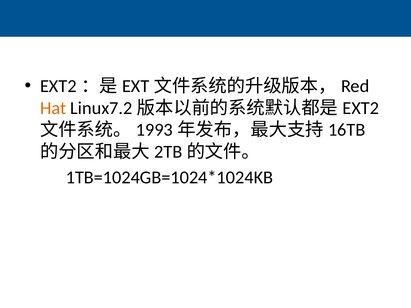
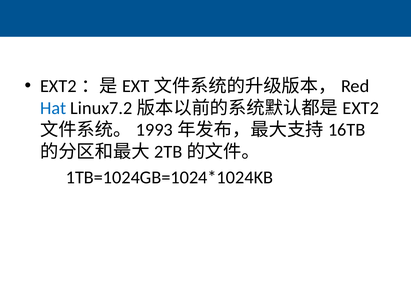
Hat colour: orange -> blue
